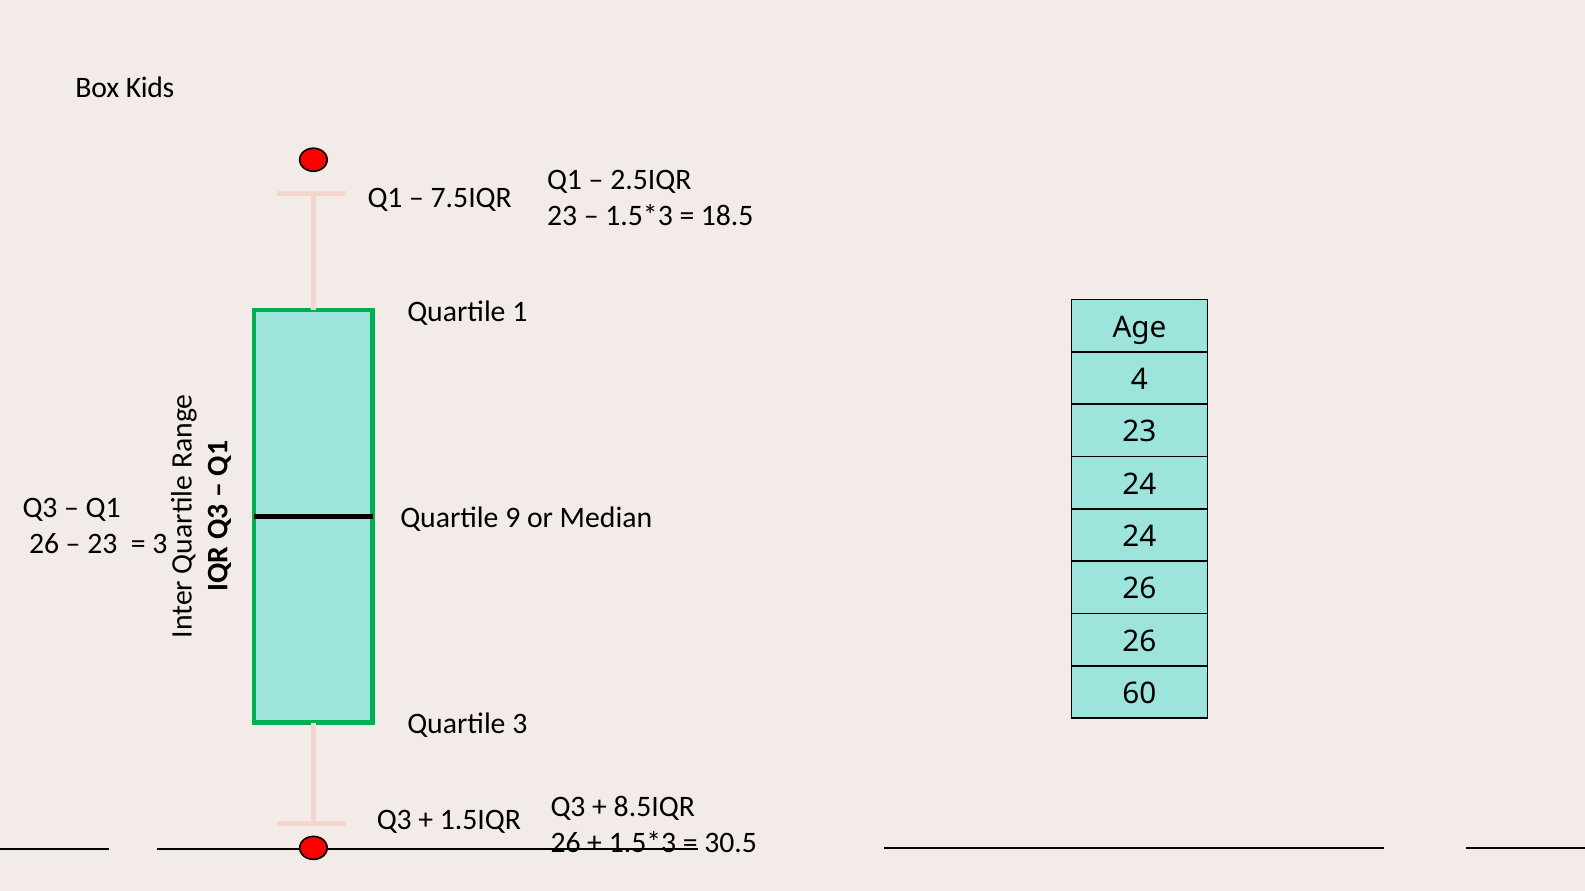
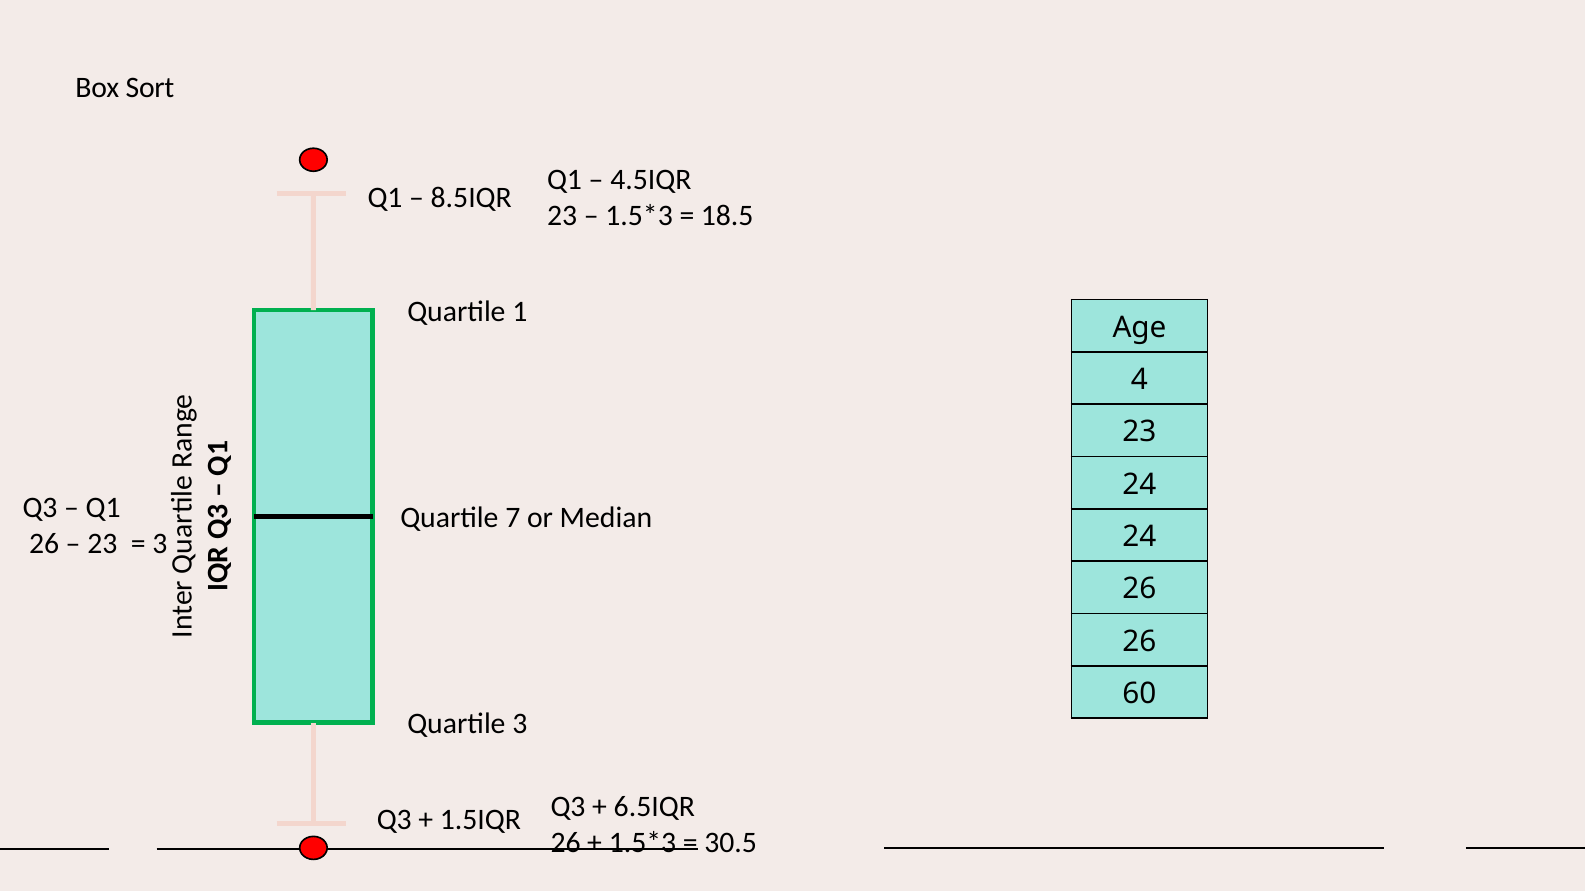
Kids: Kids -> Sort
2.5IQR: 2.5IQR -> 4.5IQR
7.5IQR: 7.5IQR -> 8.5IQR
9: 9 -> 7
8.5IQR: 8.5IQR -> 6.5IQR
